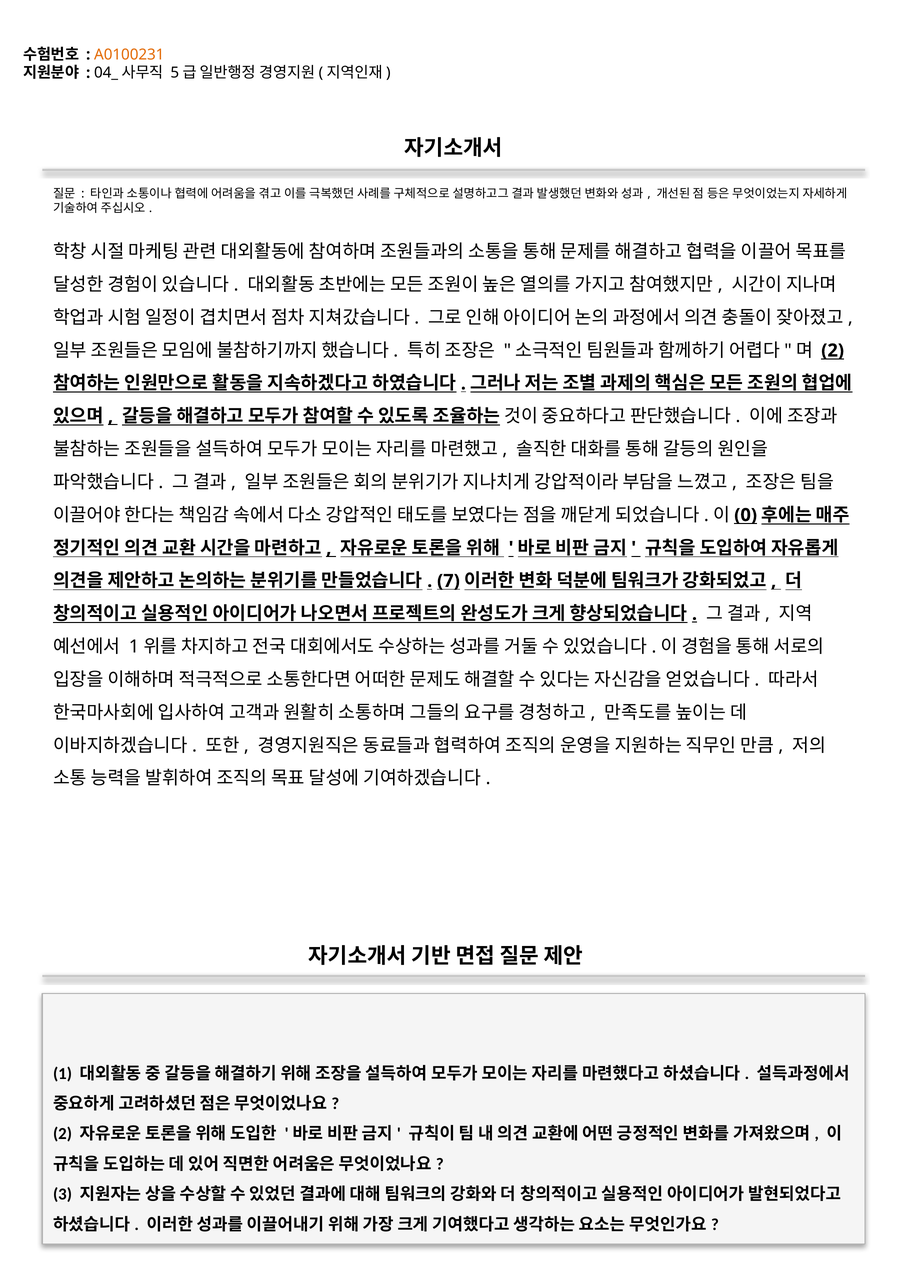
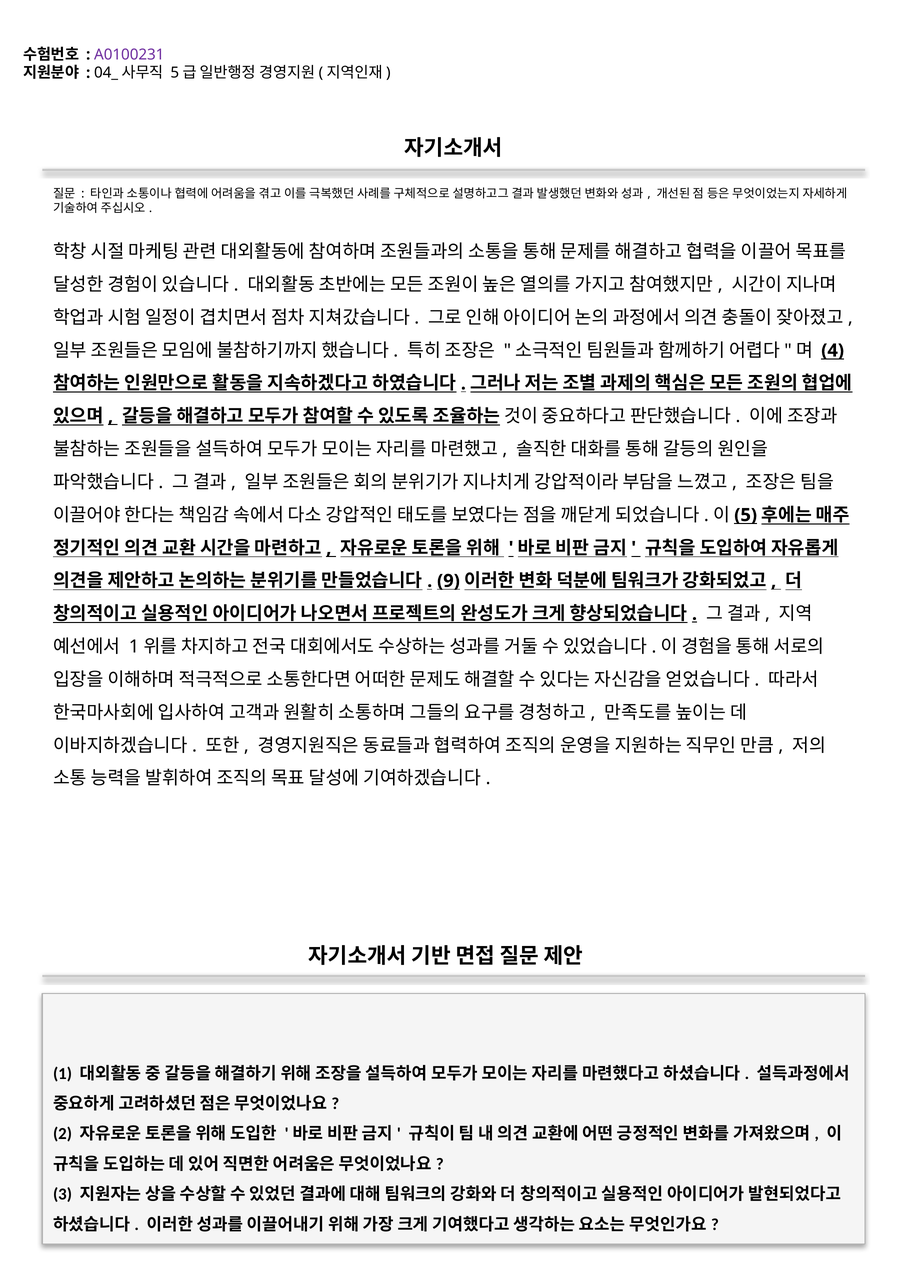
A0100231 colour: orange -> purple
2 at (833, 350): 2 -> 4
0: 0 -> 5
7: 7 -> 9
